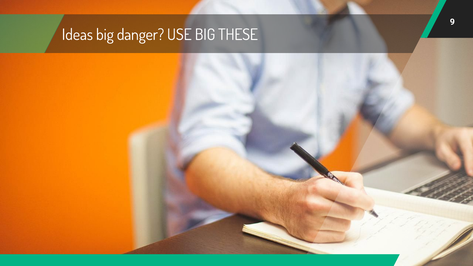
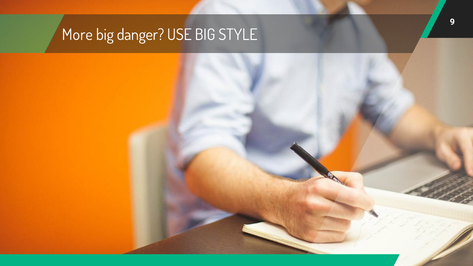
Ideas: Ideas -> More
THESE: THESE -> STYLE
